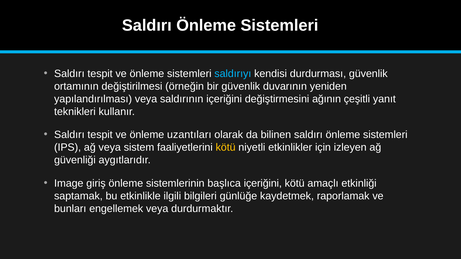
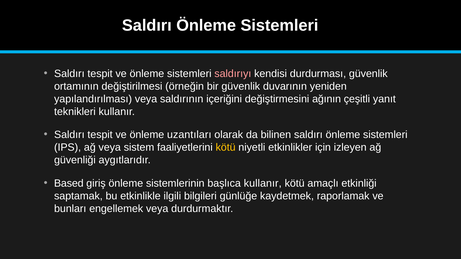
saldırıyı colour: light blue -> pink
Image: Image -> Based
başlıca içeriğini: içeriğini -> kullanır
